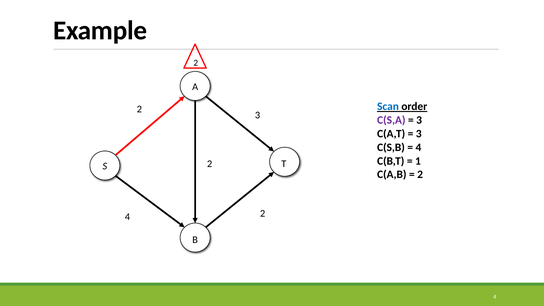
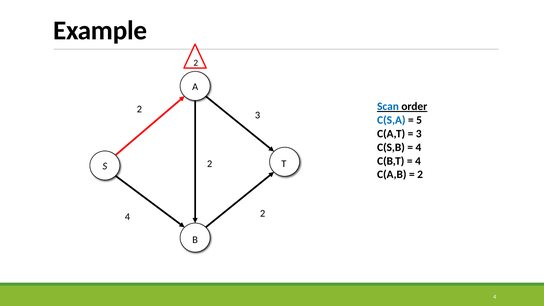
C(S,A colour: purple -> blue
3 at (419, 120): 3 -> 5
1 at (418, 161): 1 -> 4
